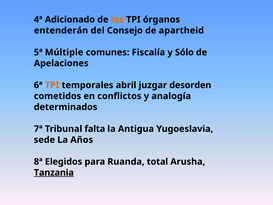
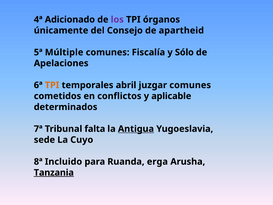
los colour: orange -> purple
entenderán: entenderán -> únicamente
juzgar desorden: desorden -> comunes
analogía: analogía -> aplicable
Antigua underline: none -> present
Años: Años -> Cuyo
Elegidos: Elegidos -> Incluido
total: total -> erga
